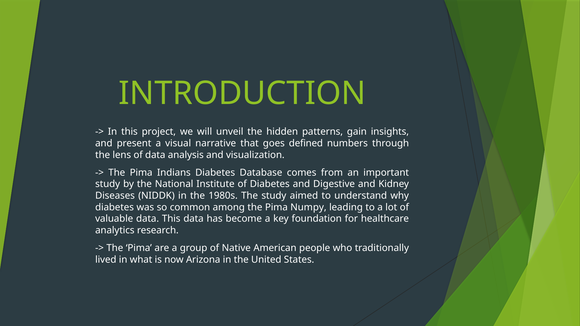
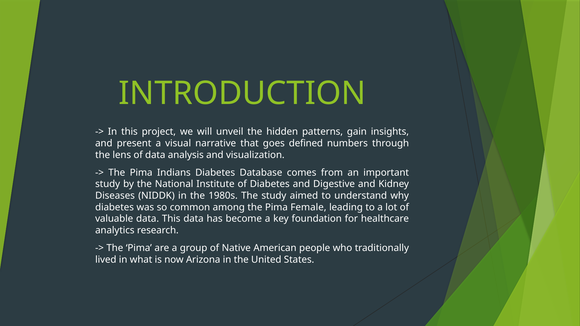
Numpy: Numpy -> Female
